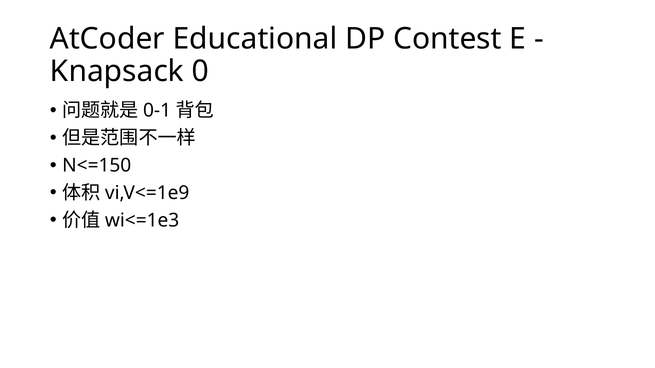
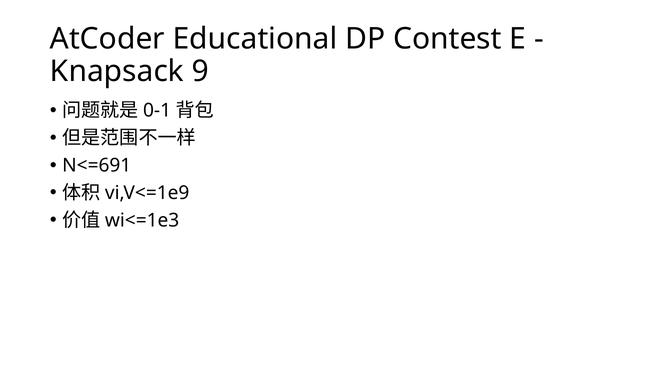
0: 0 -> 9
N<=150: N<=150 -> N<=691
